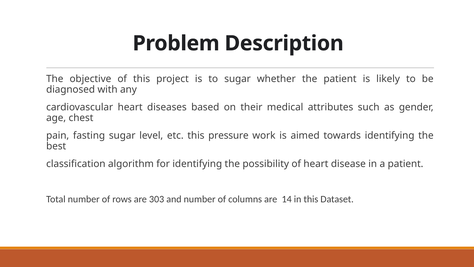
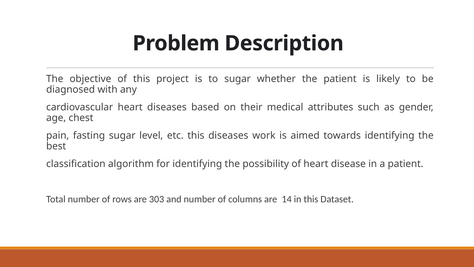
this pressure: pressure -> diseases
